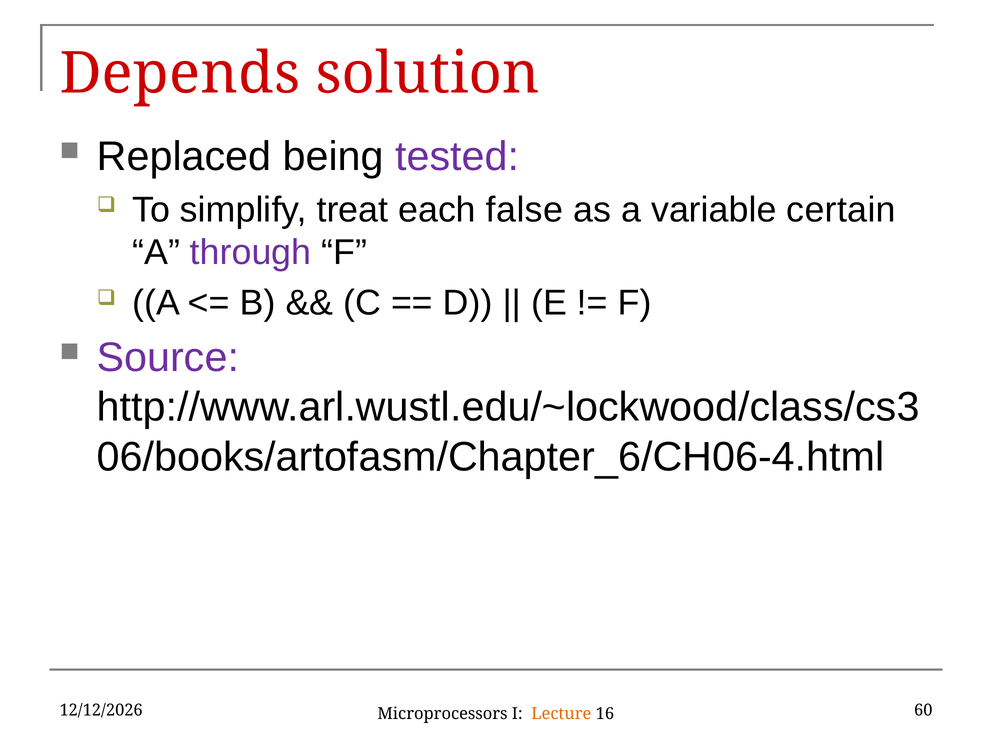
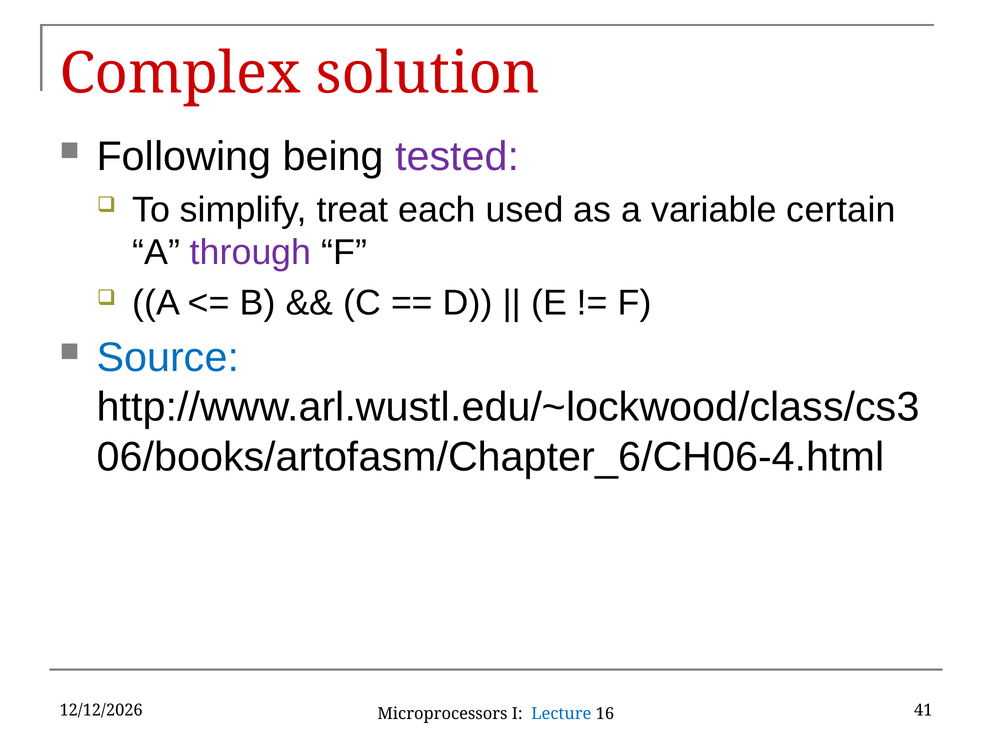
Depends: Depends -> Complex
Replaced: Replaced -> Following
false: false -> used
Source colour: purple -> blue
Lecture colour: orange -> blue
60: 60 -> 41
